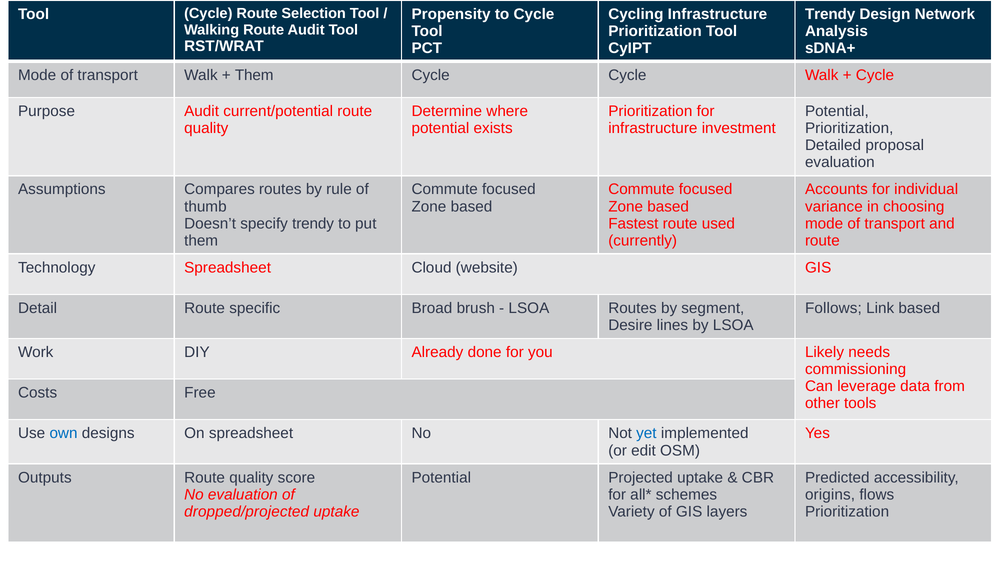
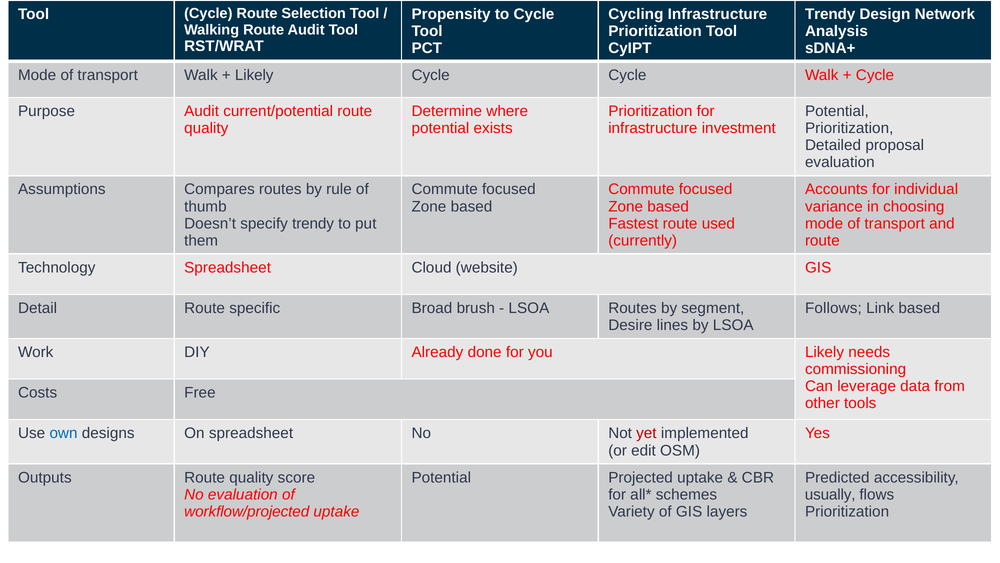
Them at (254, 75): Them -> Likely
yet colour: blue -> red
origins: origins -> usually
dropped/projected: dropped/projected -> workflow/projected
